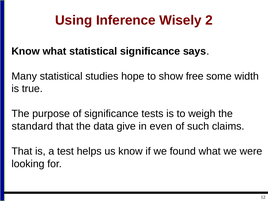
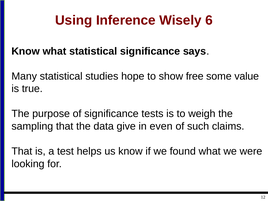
2: 2 -> 6
width: width -> value
standard: standard -> sampling
